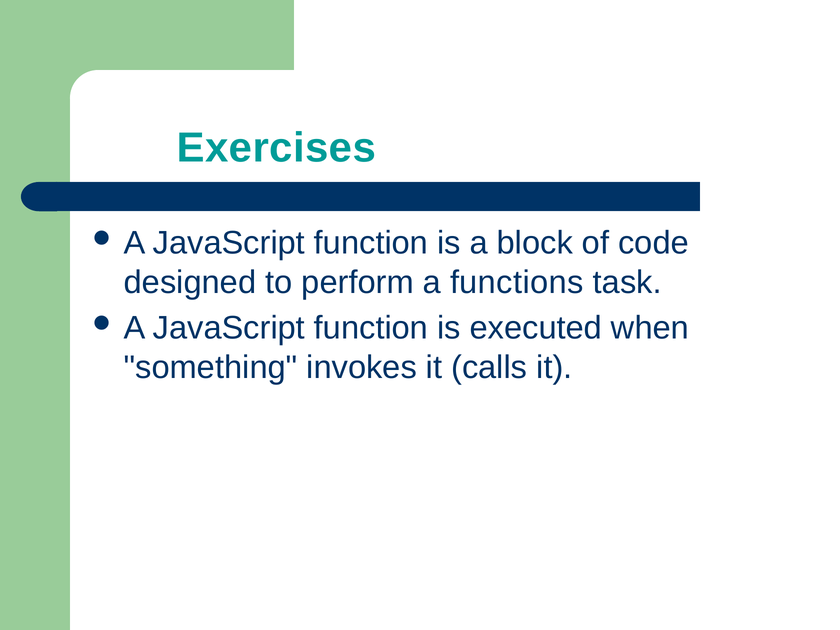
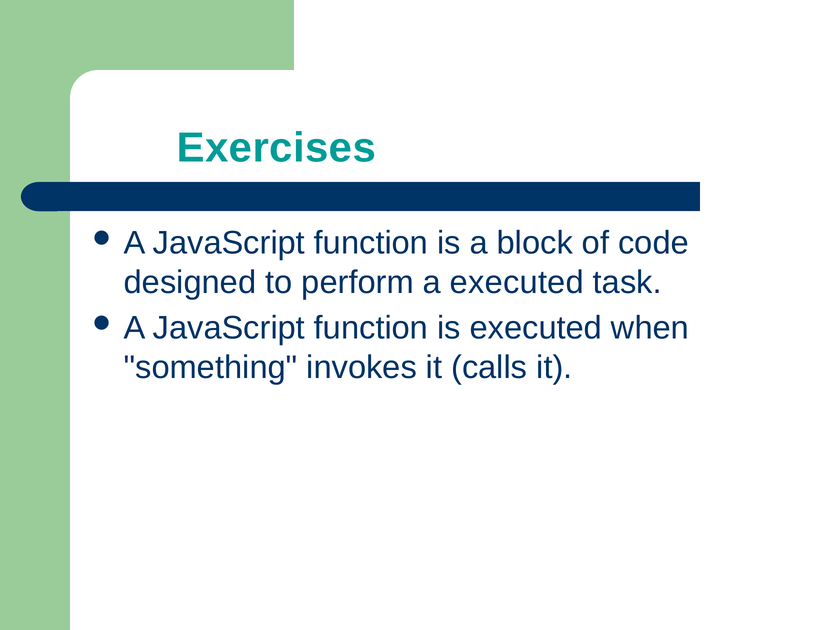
a functions: functions -> executed
